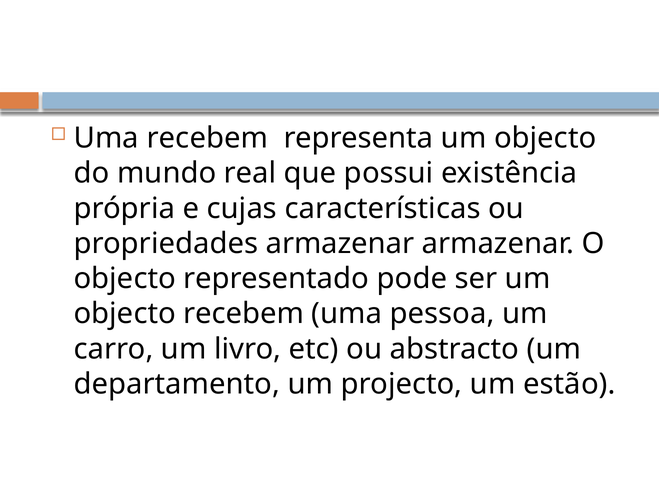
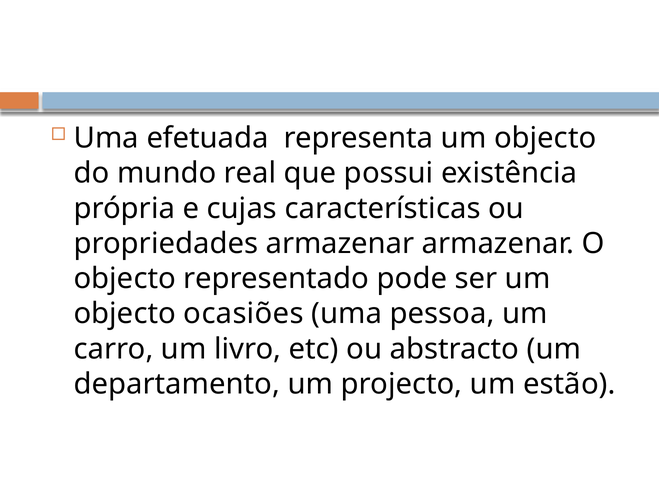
Uma recebem: recebem -> efetuada
objecto recebem: recebem -> ocasiões
